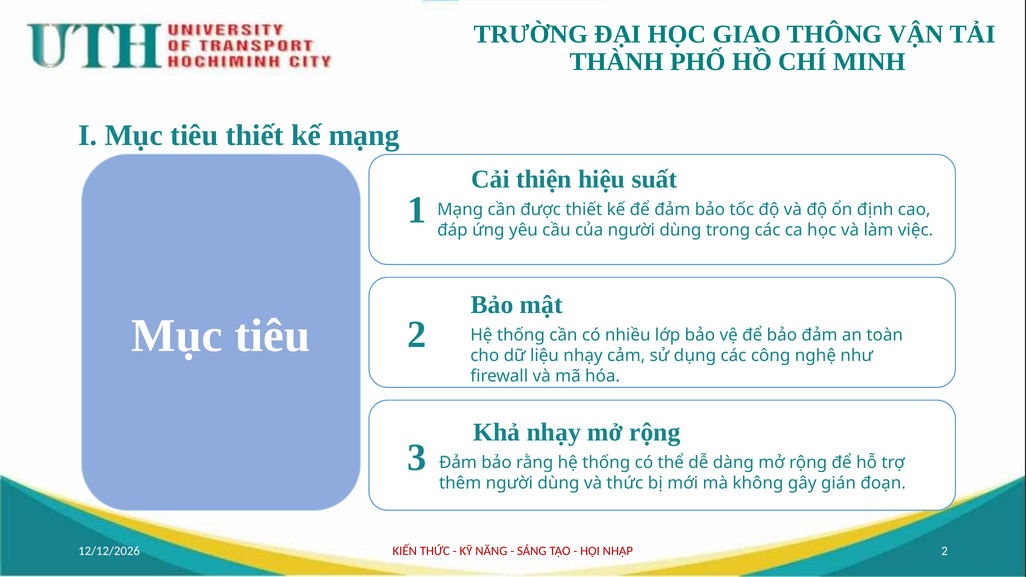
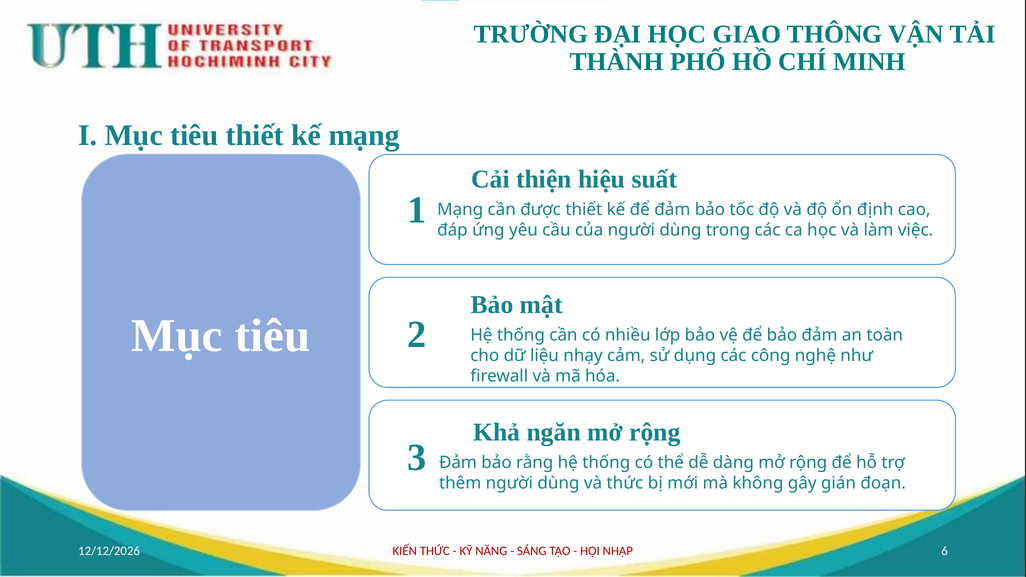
Khả nhạy: nhạy -> ngăn
NHẬP 2: 2 -> 6
